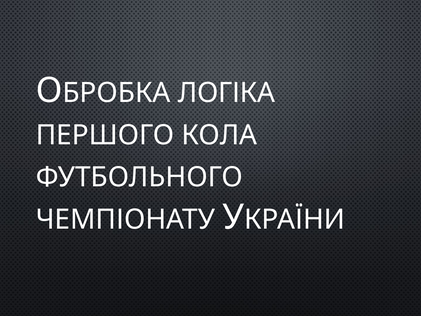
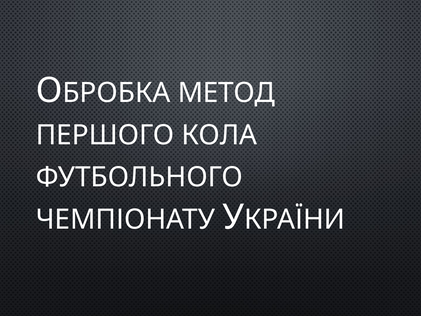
ЛОГІКА: ЛОГІКА -> МЕТОД
